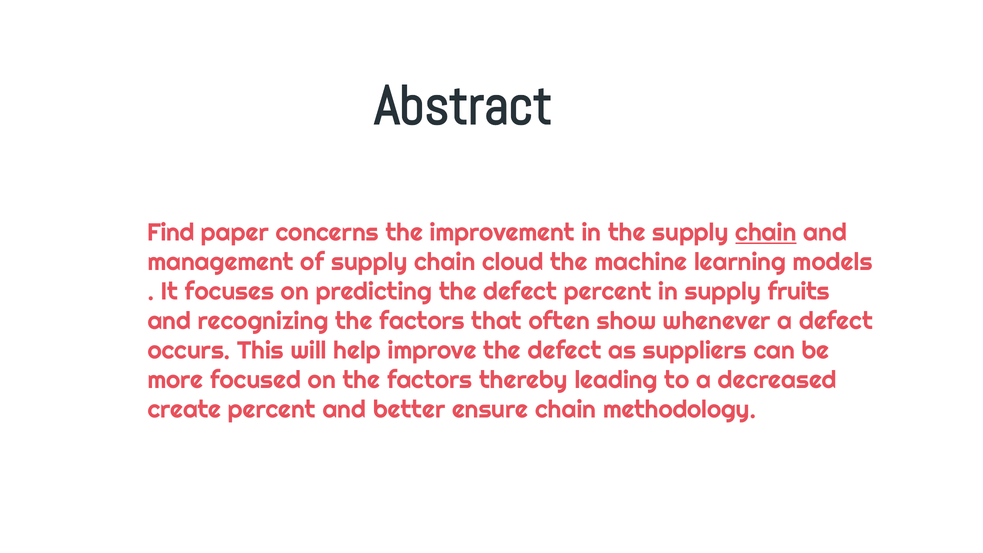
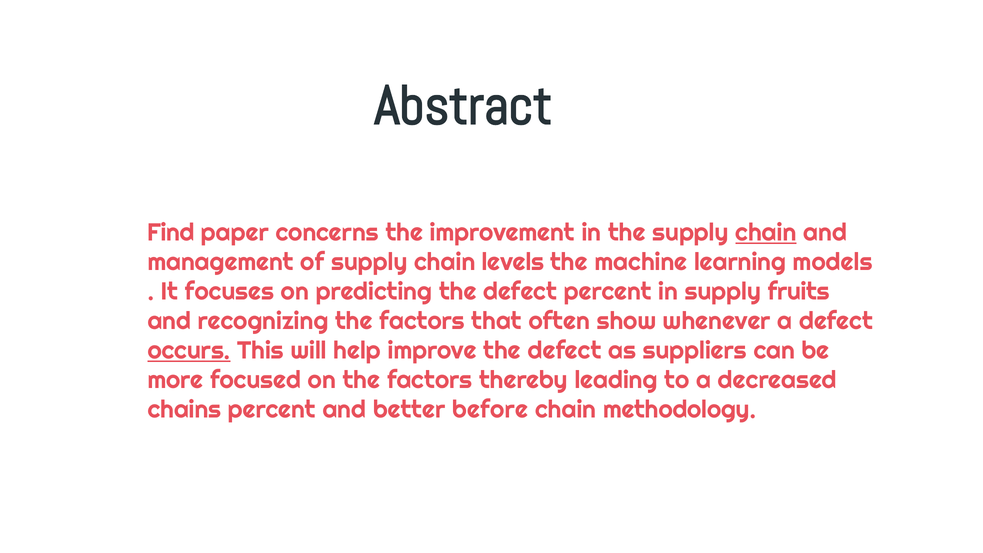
cloud: cloud -> levels
occurs underline: none -> present
create: create -> chains
ensure: ensure -> before
